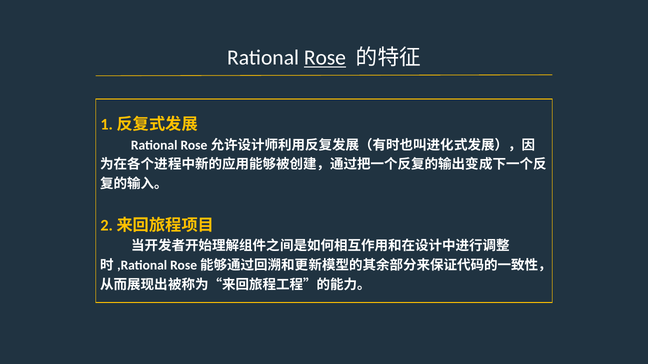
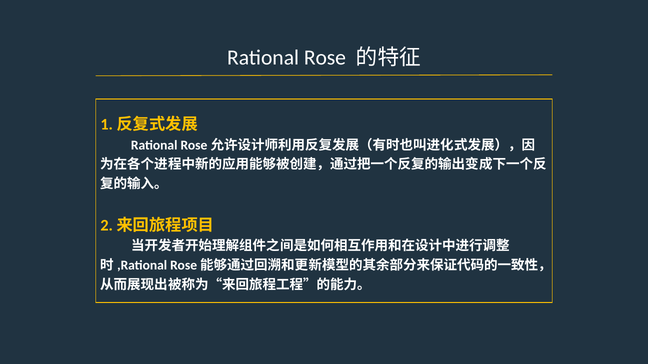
Rose underline: present -> none
